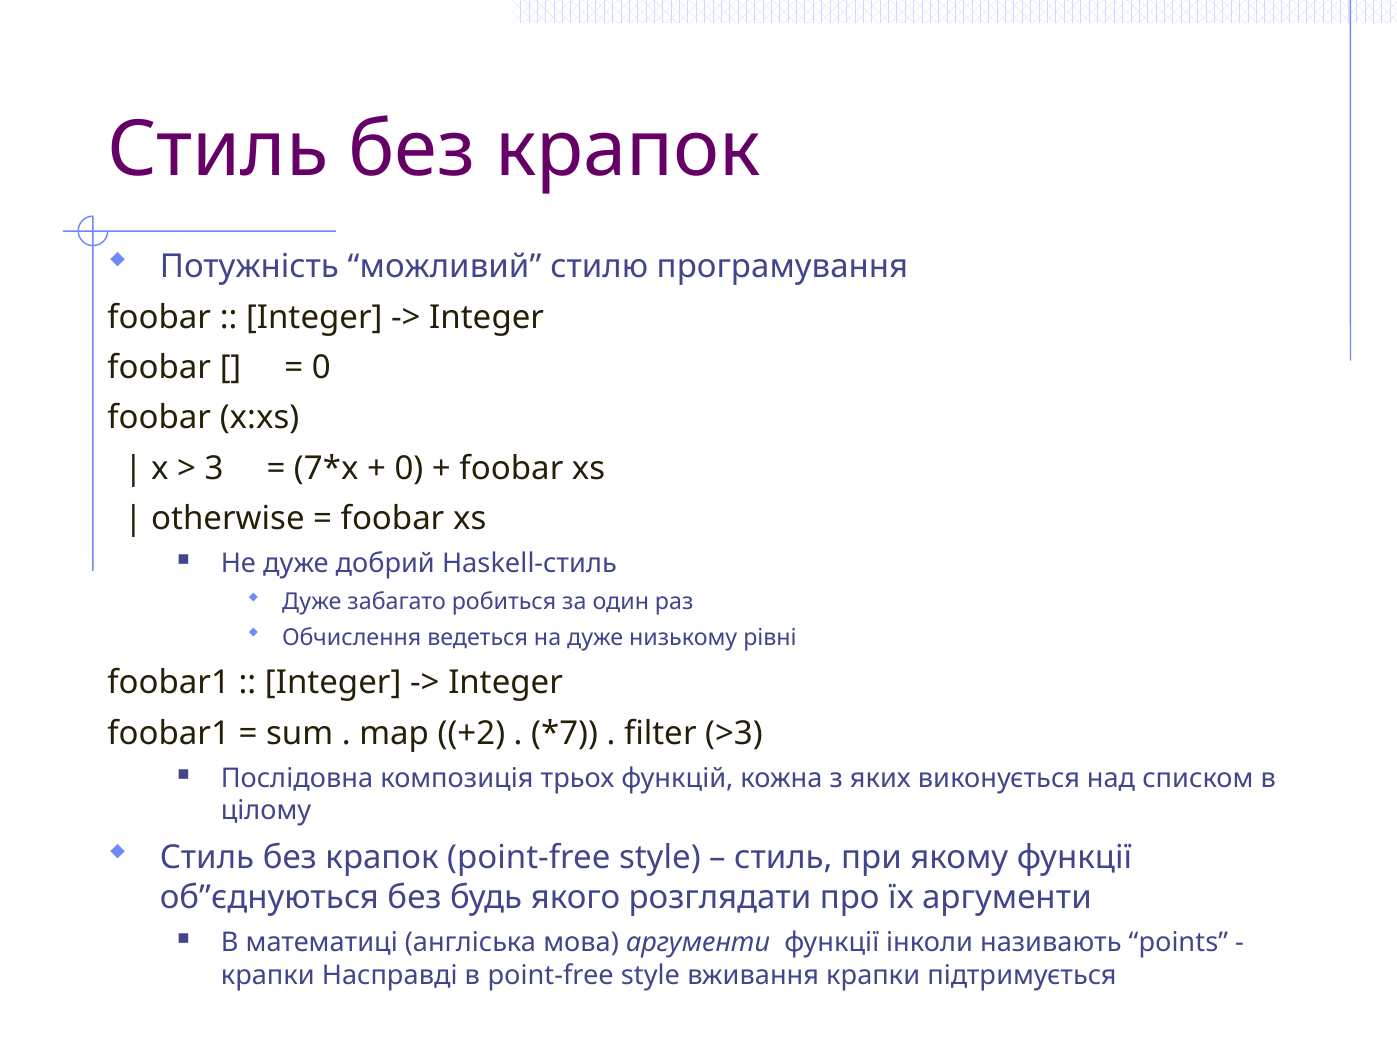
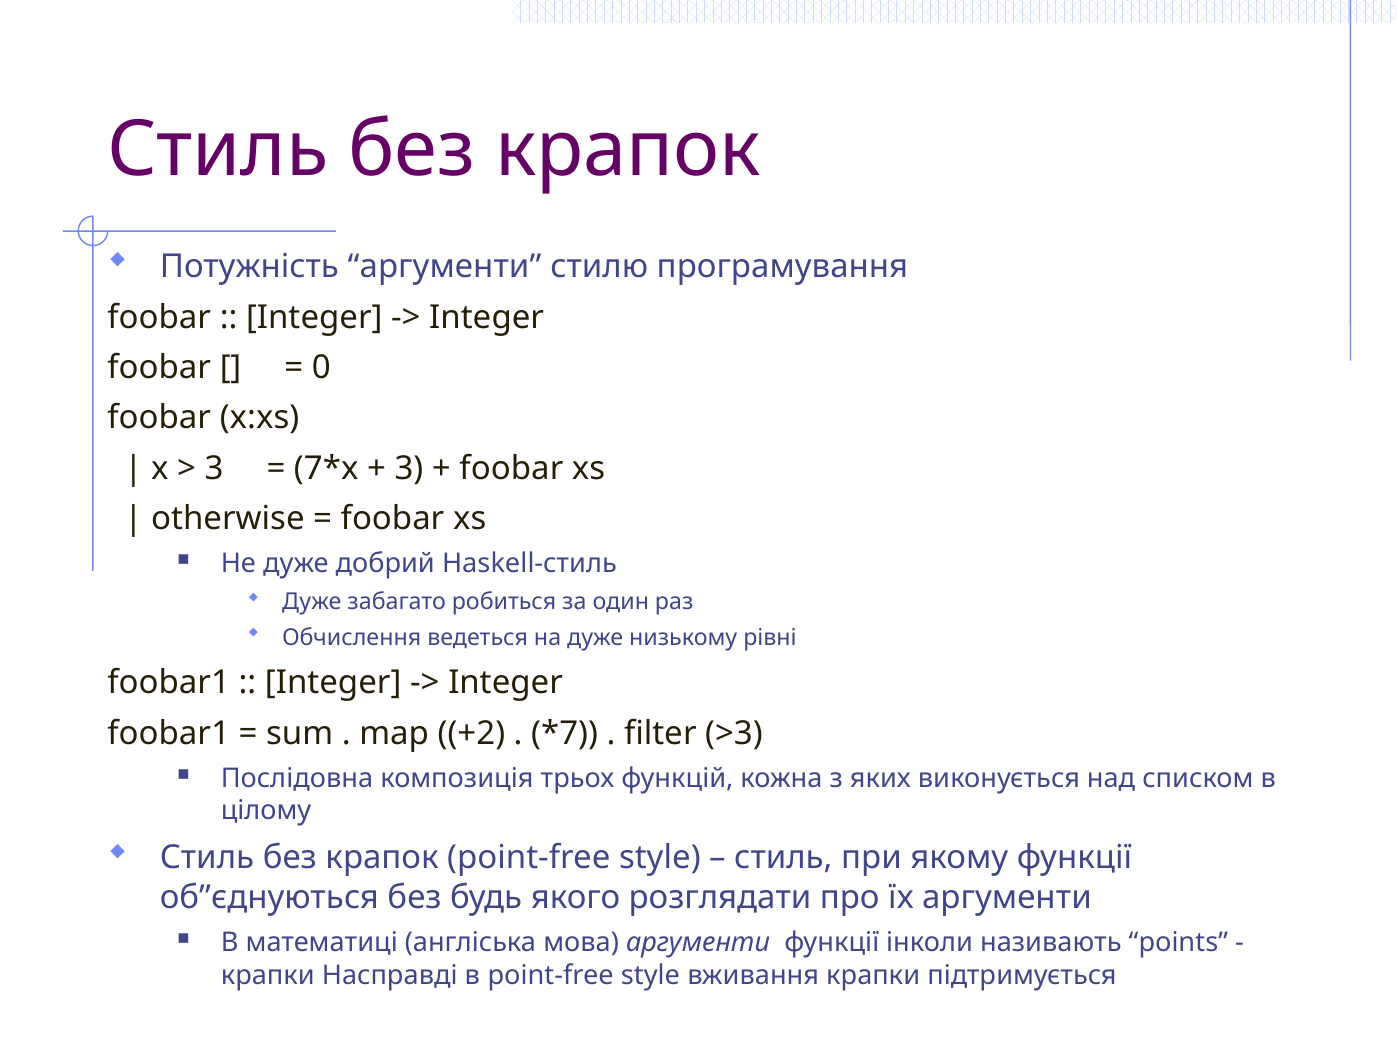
Потужність можливий: можливий -> аргументи
0 at (409, 469): 0 -> 3
